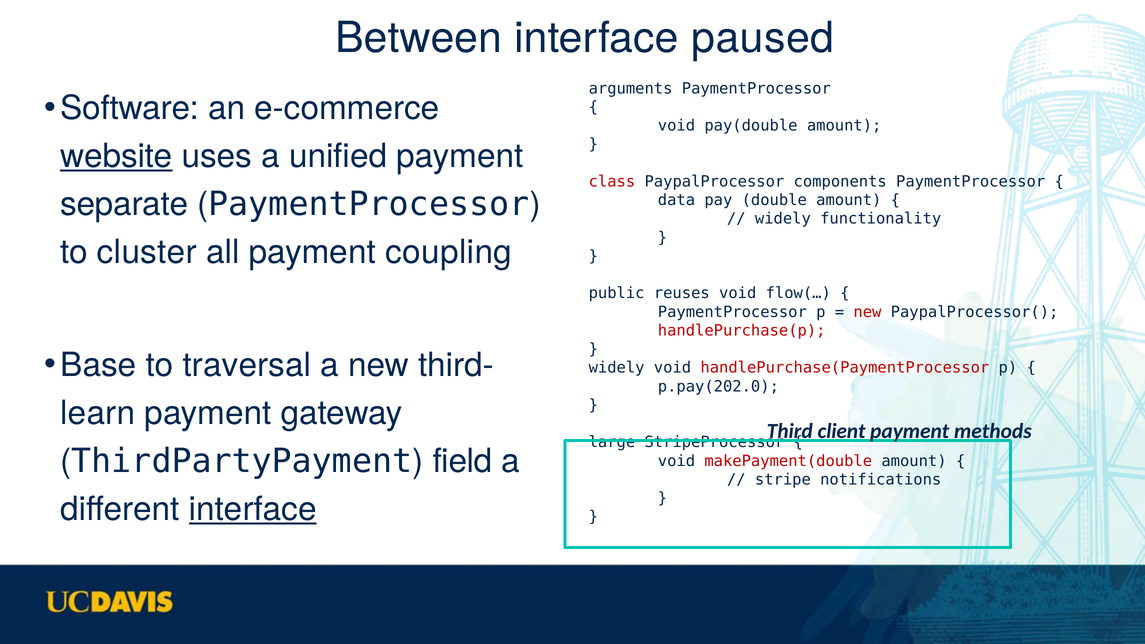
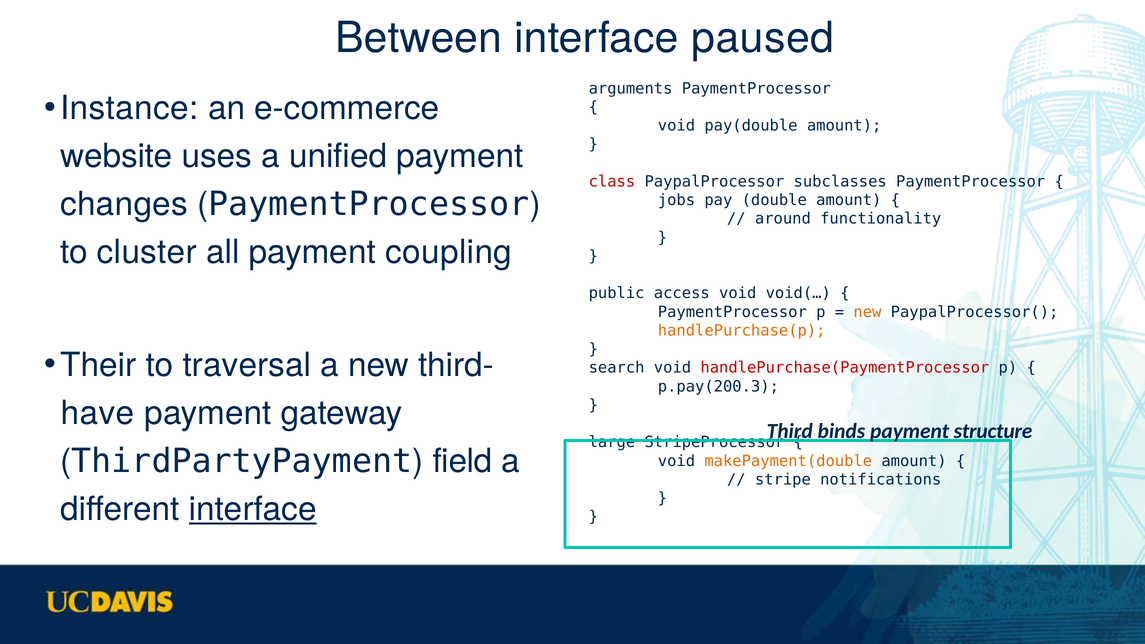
Software: Software -> Instance
website underline: present -> none
components: components -> subclasses
separate: separate -> changes
data: data -> jobs
widely at (783, 219): widely -> around
reuses: reuses -> access
flow(…: flow(… -> void(…
new at (867, 312) colour: red -> orange
handlePurchase(p colour: red -> orange
Base: Base -> Their
widely at (617, 368): widely -> search
p.pay(202.0: p.pay(202.0 -> p.pay(200.3
learn: learn -> have
client: client -> binds
methods: methods -> structure
makePayment(double colour: red -> orange
